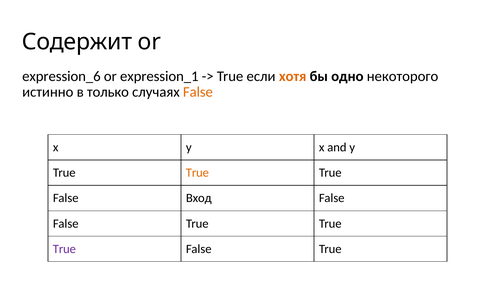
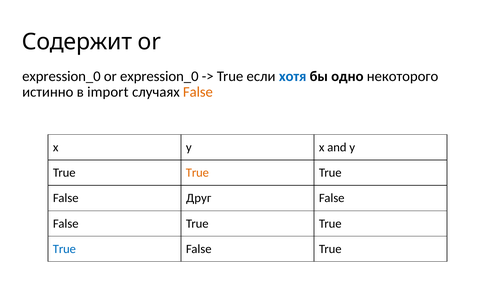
expression_6 at (61, 76): expression_6 -> expression_0
expression_1 at (159, 76): expression_1 -> expression_0
хотя colour: orange -> blue
только: только -> import
Вход: Вход -> Друг
True at (64, 249) colour: purple -> blue
